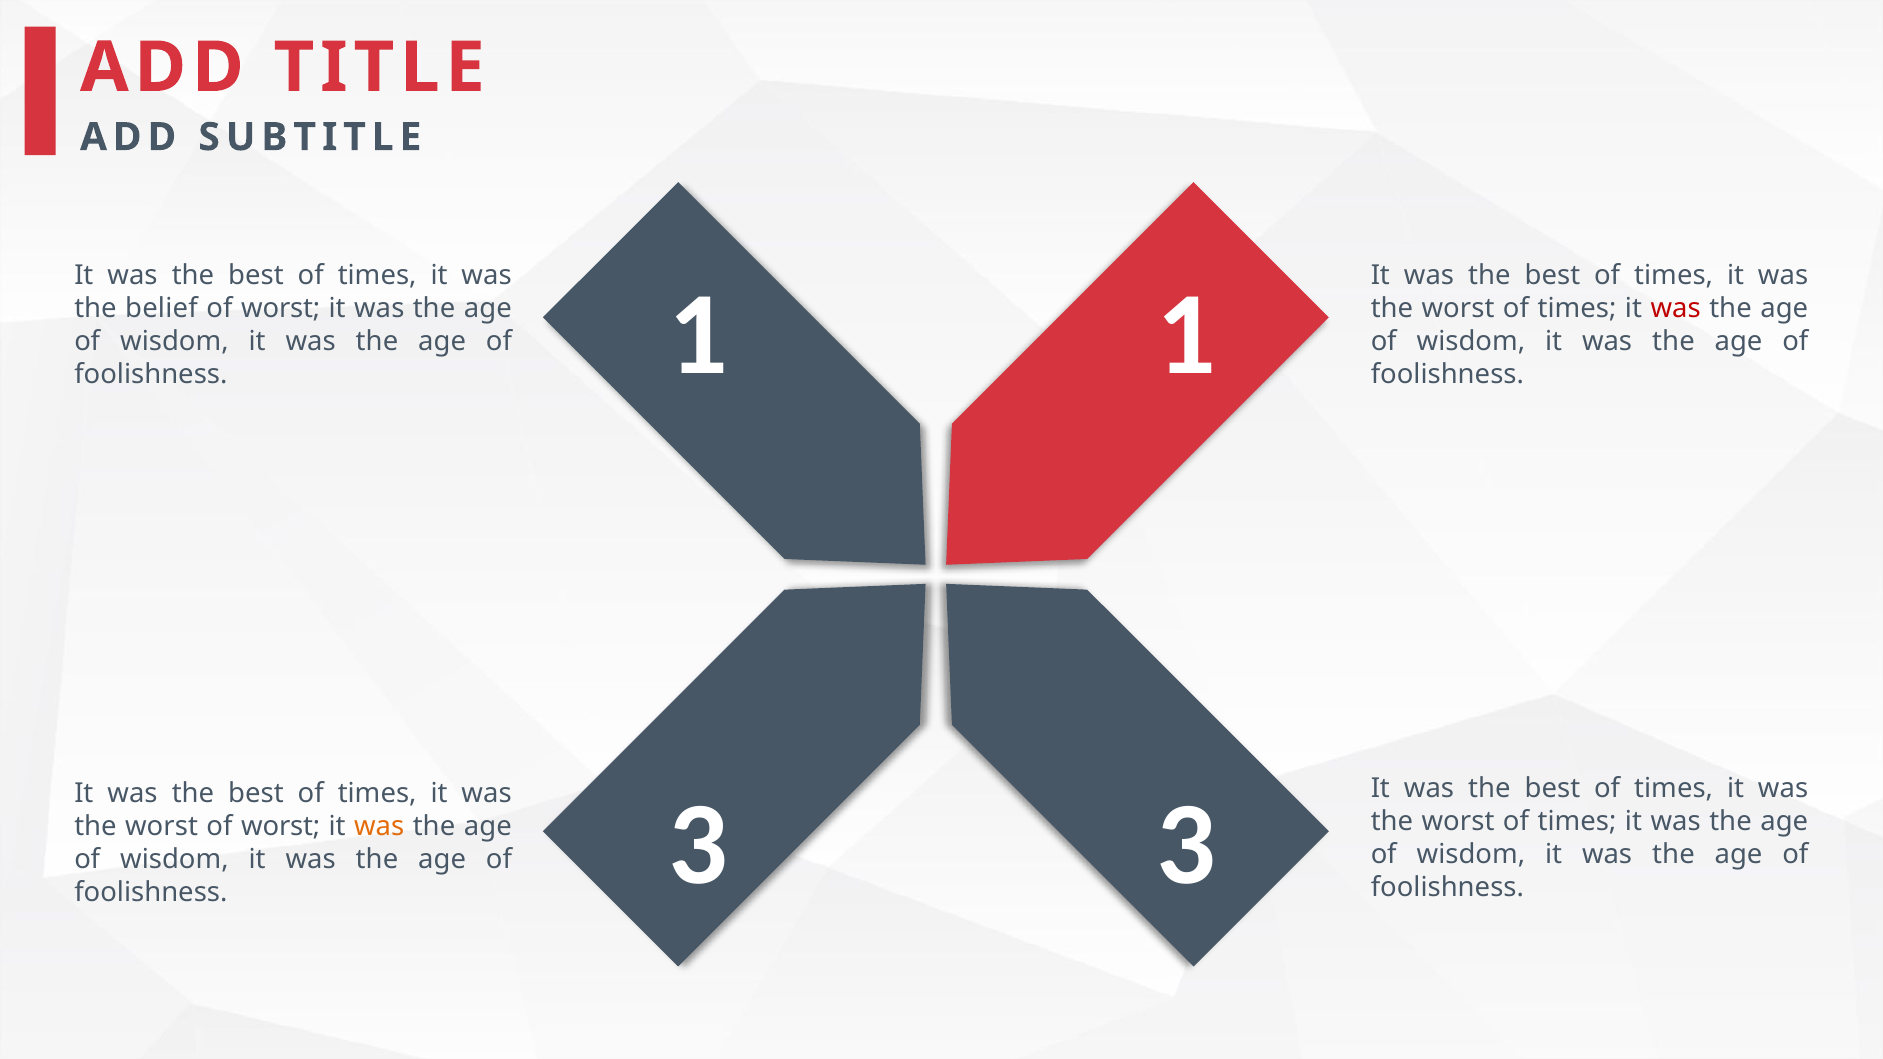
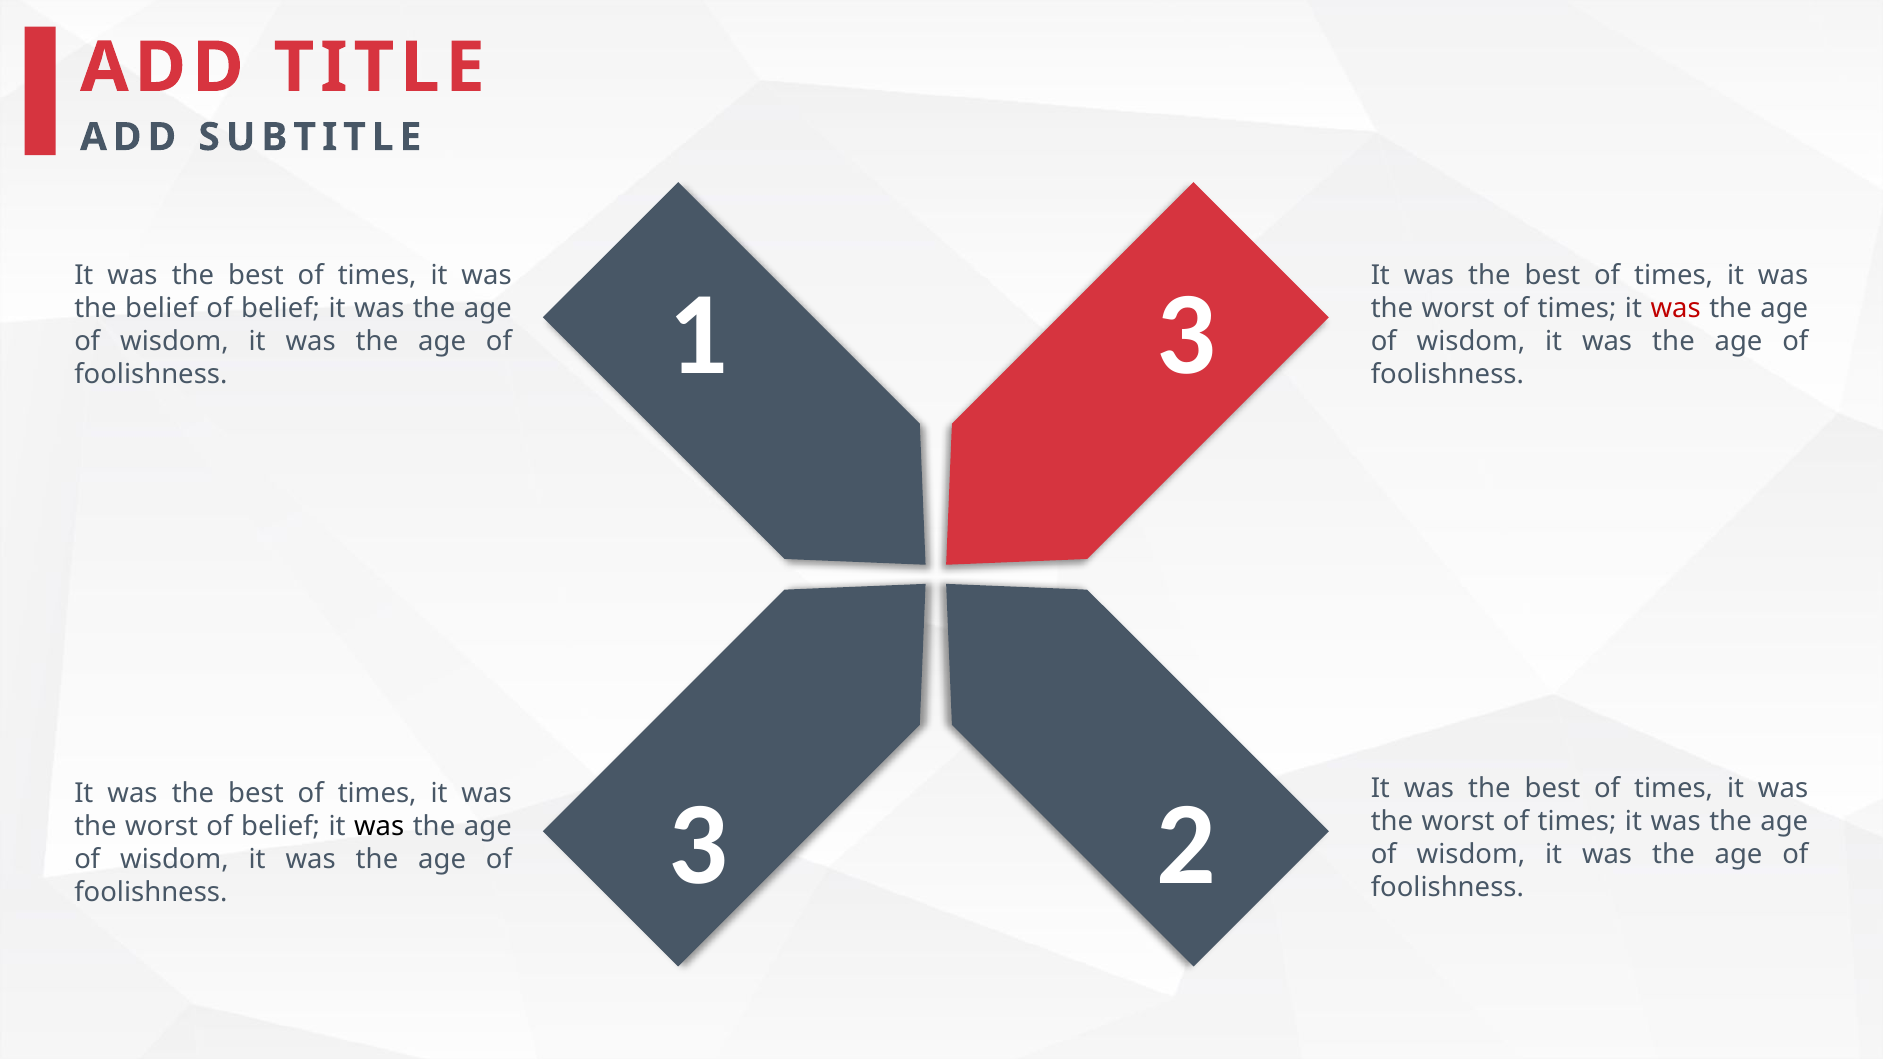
1 1: 1 -> 3
worst at (281, 308): worst -> belief
3 3: 3 -> 2
worst of worst: worst -> belief
was at (379, 827) colour: orange -> black
